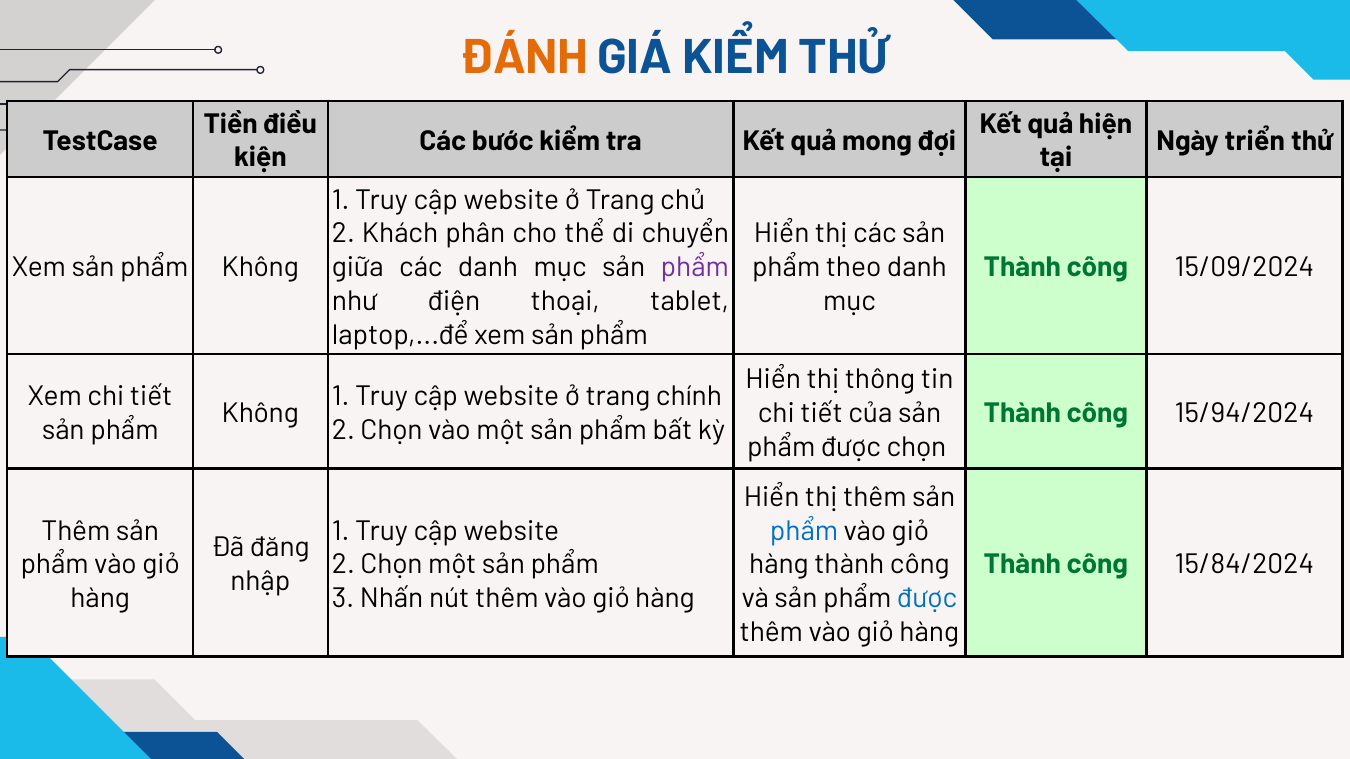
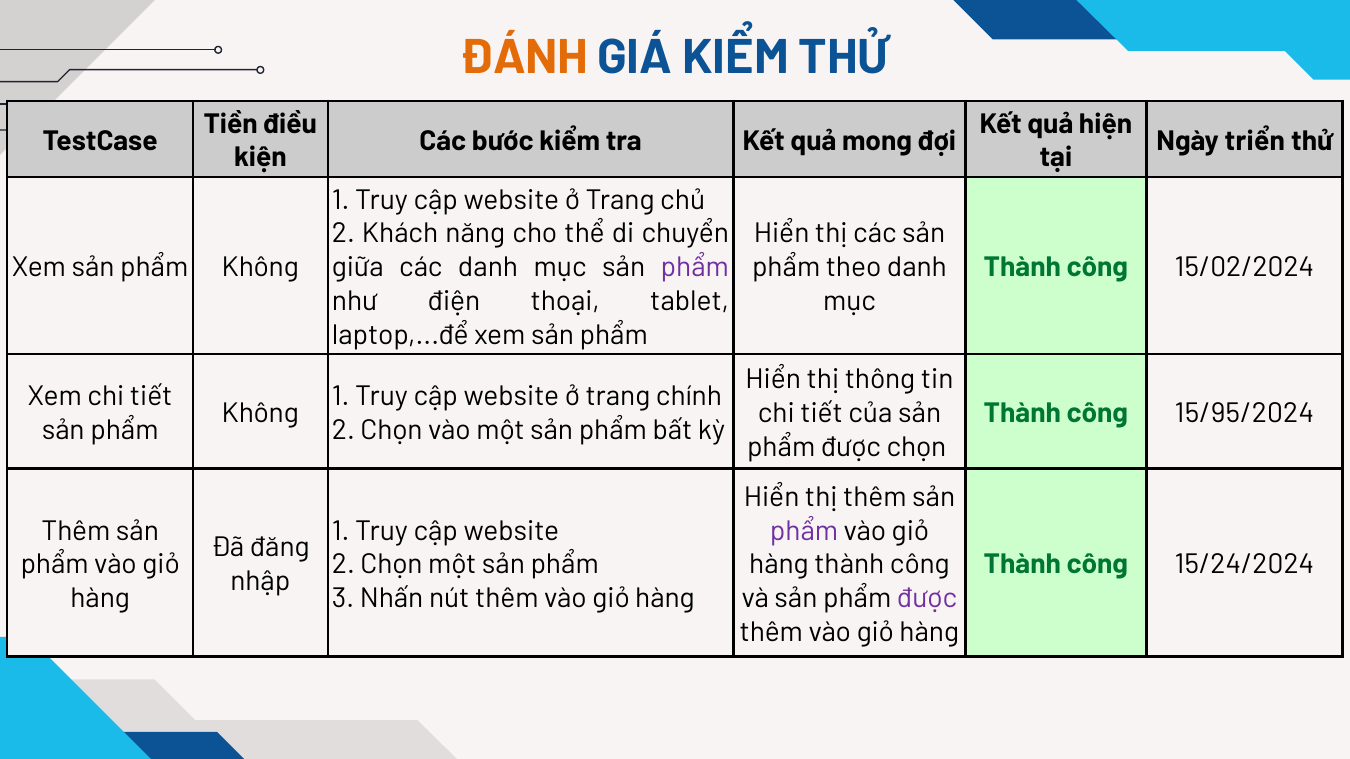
phân: phân -> năng
15/09/2024: 15/09/2024 -> 15/02/2024
15/94/2024: 15/94/2024 -> 15/95/2024
phẩm at (804, 531) colour: blue -> purple
15/84/2024: 15/84/2024 -> 15/24/2024
được at (927, 599) colour: blue -> purple
